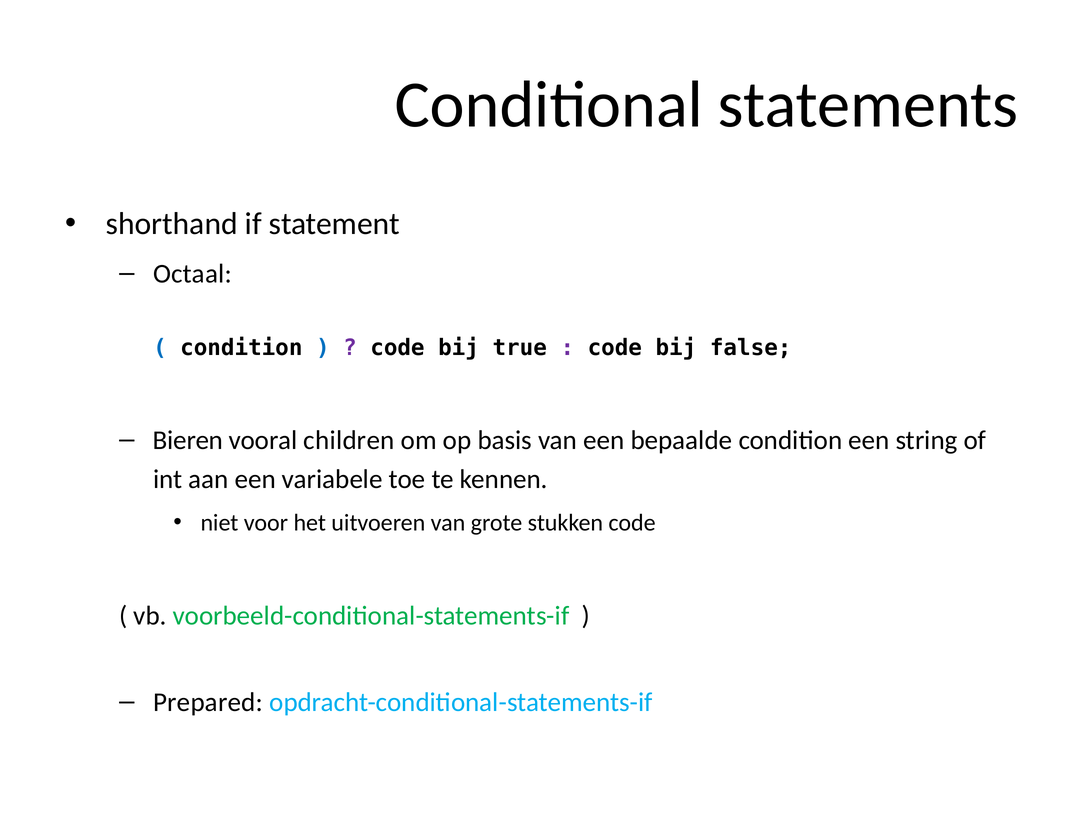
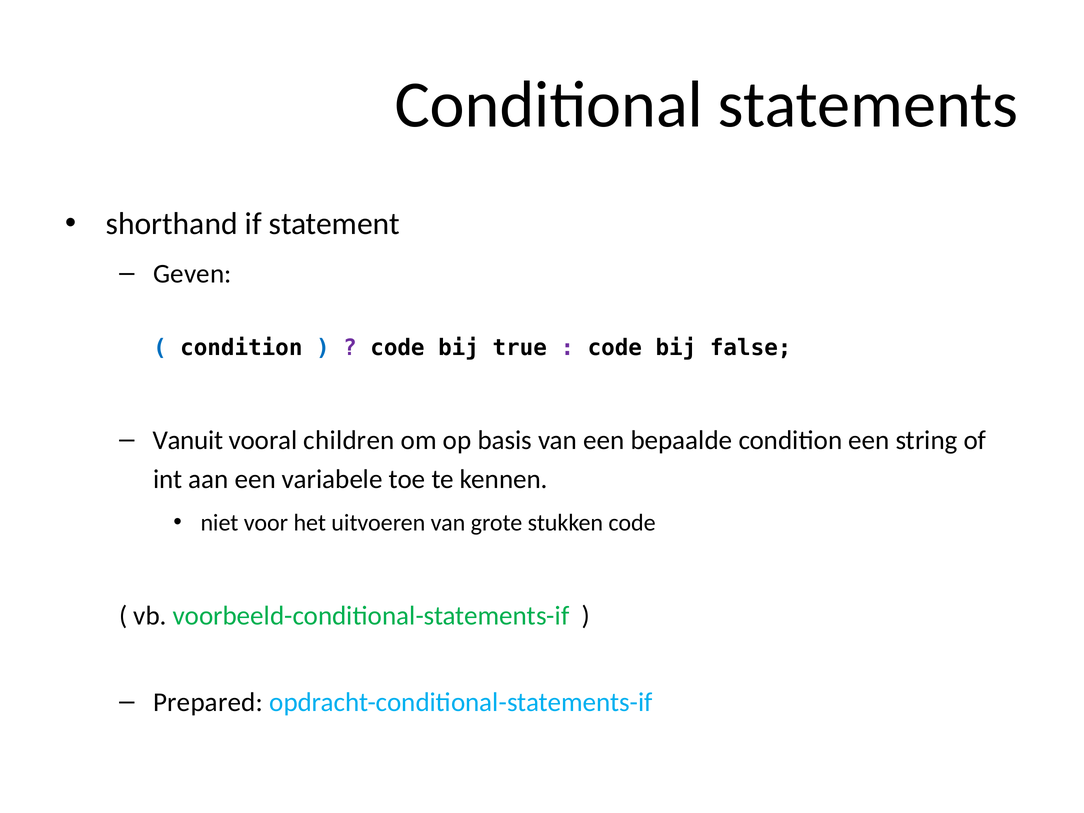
Octaal: Octaal -> Geven
Bieren: Bieren -> Vanuit
